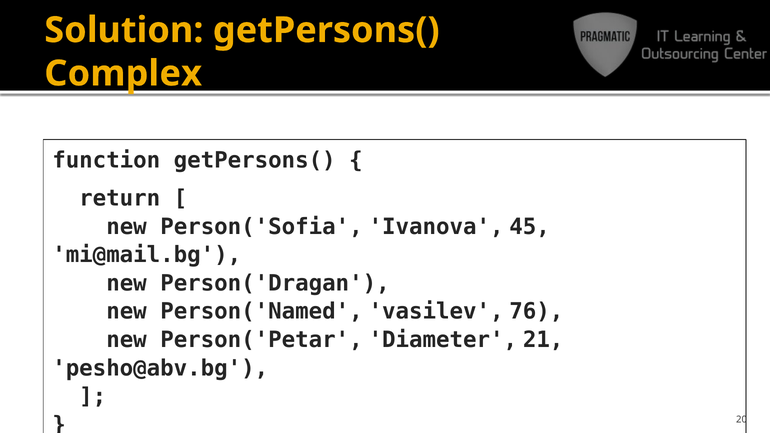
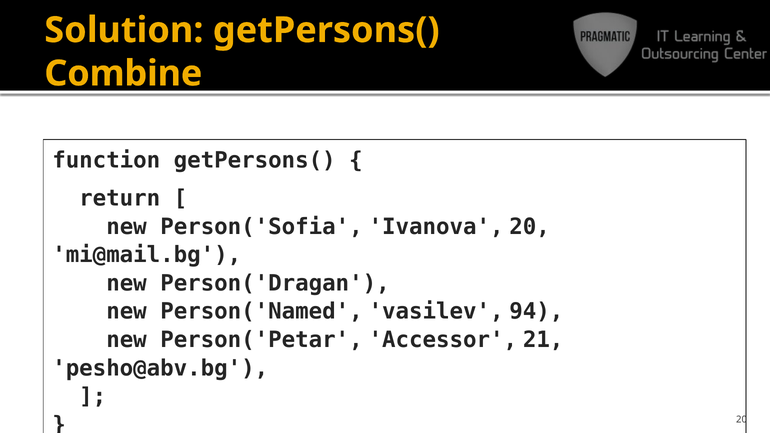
Complex: Complex -> Combine
Ivanova 45: 45 -> 20
76: 76 -> 94
Diameter: Diameter -> Accessor
